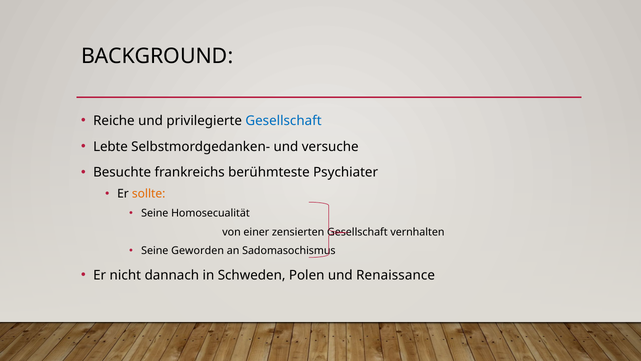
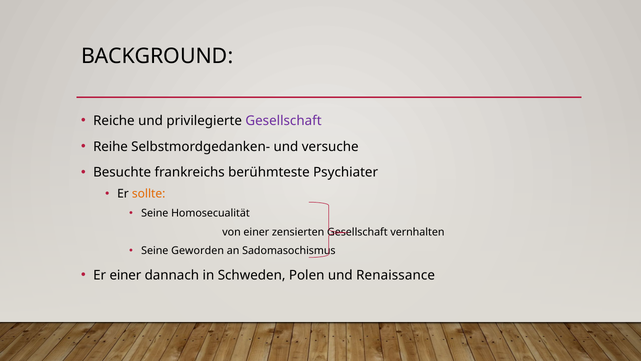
Gesellschaft at (284, 121) colour: blue -> purple
Lebte: Lebte -> Reihe
Er nicht: nicht -> einer
